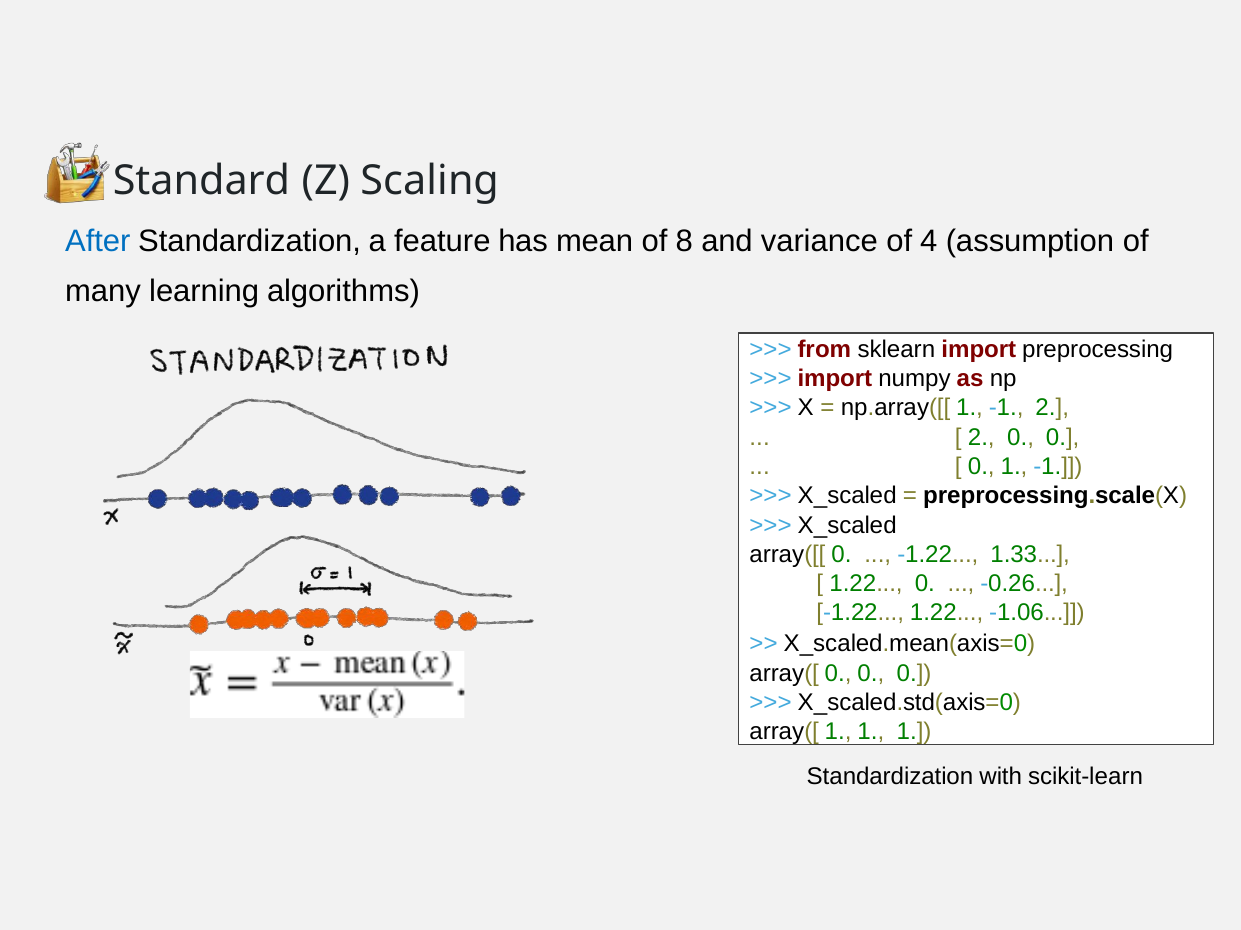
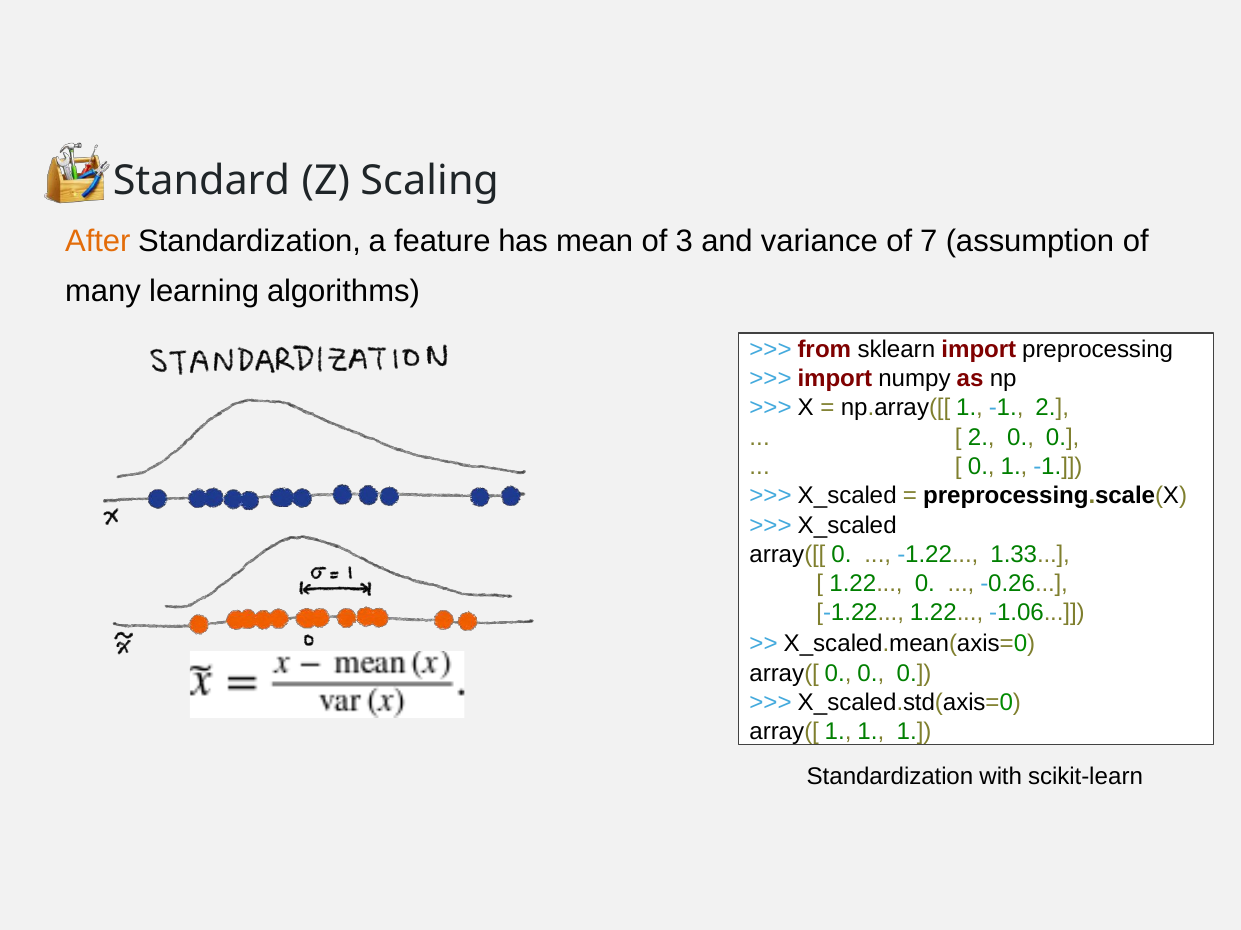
After colour: blue -> orange
8: 8 -> 3
4: 4 -> 7
